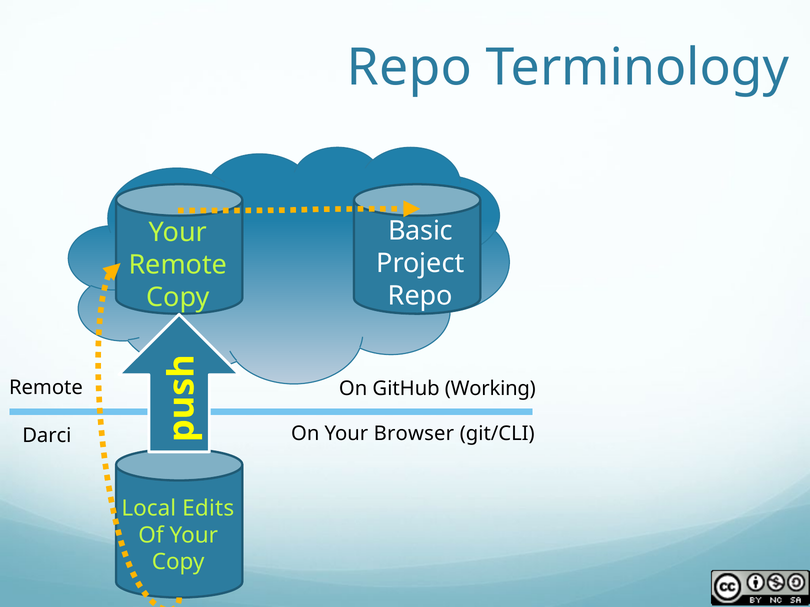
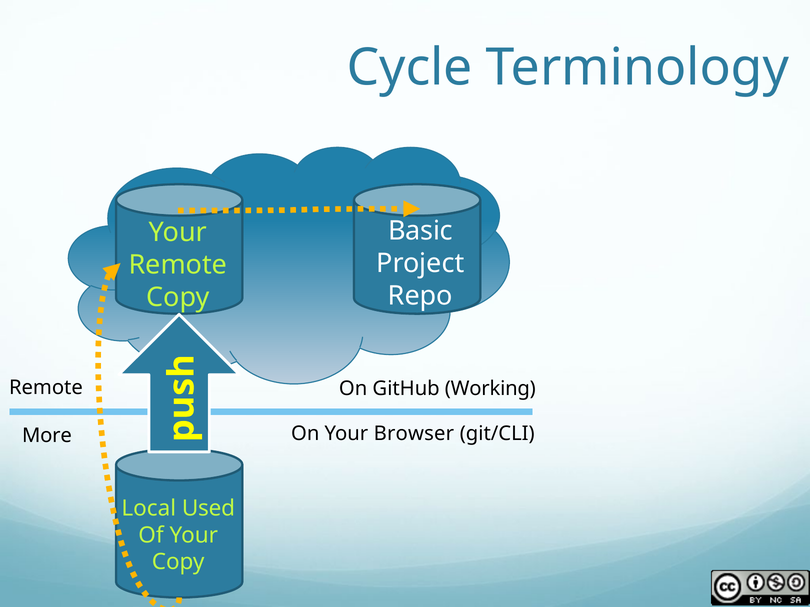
Repo at (409, 68): Repo -> Cycle
Darci: Darci -> More
Edits: Edits -> Used
